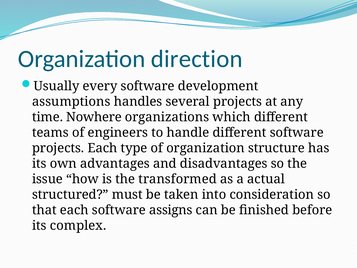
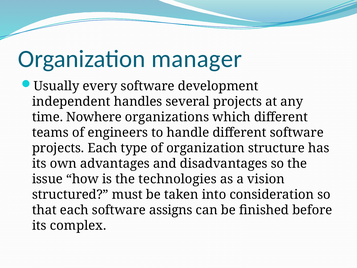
direction: direction -> manager
assumptions: assumptions -> independent
transformed: transformed -> technologies
actual: actual -> vision
